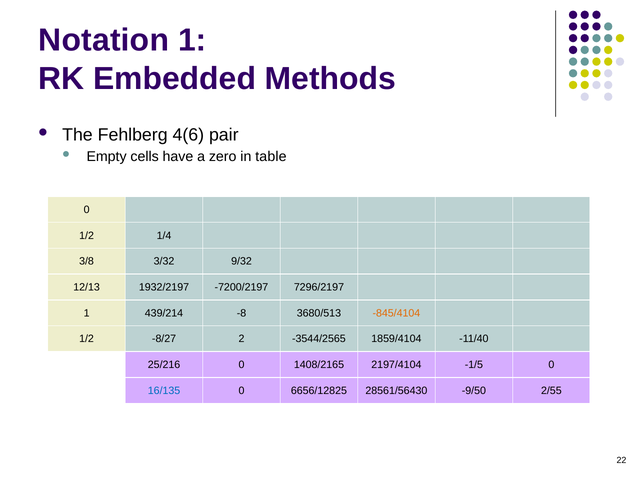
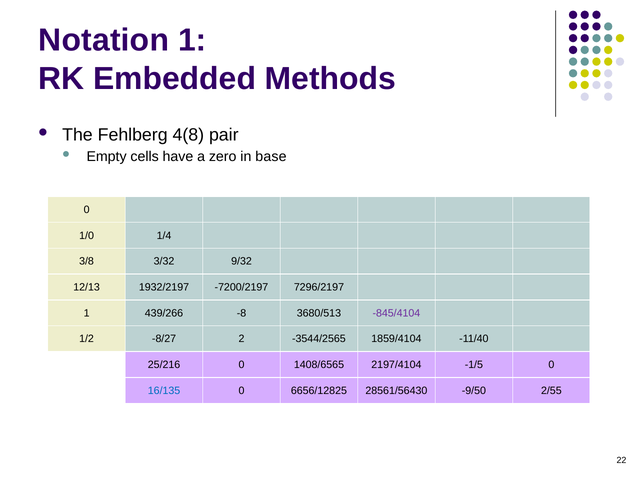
4(6: 4(6 -> 4(8
table: table -> base
1/2 at (87, 236): 1/2 -> 1/0
439/214: 439/214 -> 439/266
-845/4104 colour: orange -> purple
1408/2165: 1408/2165 -> 1408/6565
